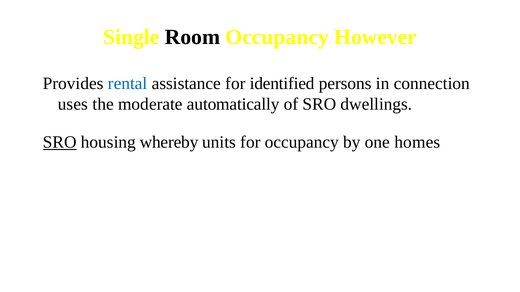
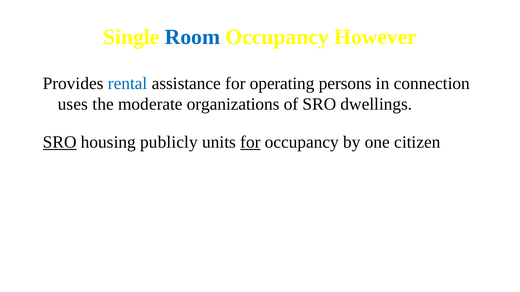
Room colour: black -> blue
identified: identified -> operating
automatically: automatically -> organizations
whereby: whereby -> publicly
for at (250, 142) underline: none -> present
homes: homes -> citizen
